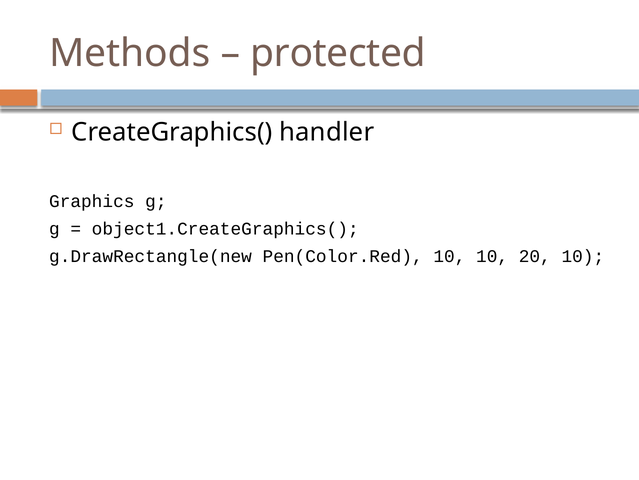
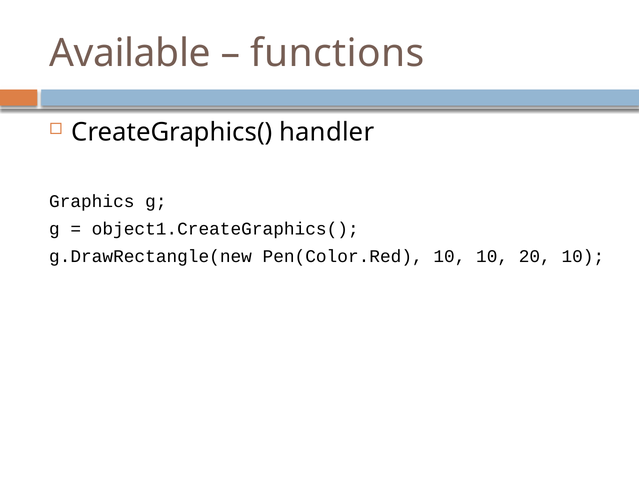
Methods: Methods -> Available
protected: protected -> functions
